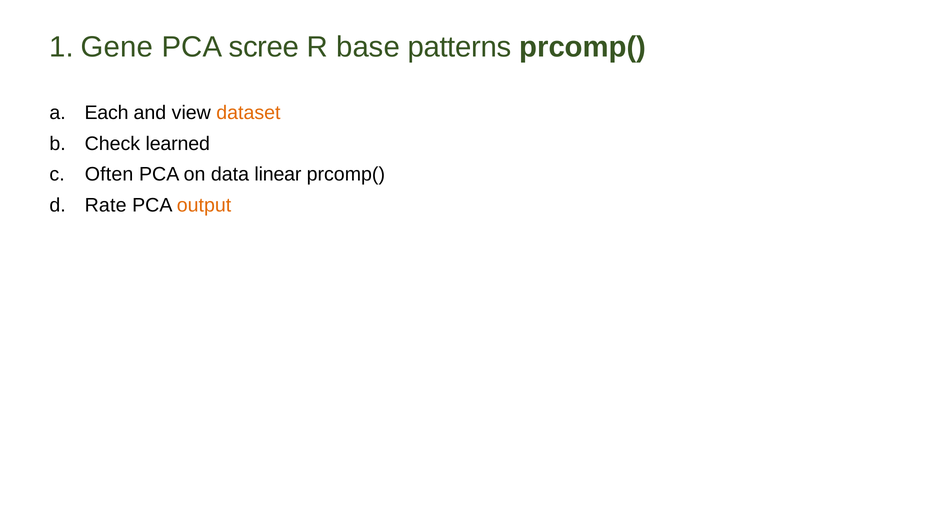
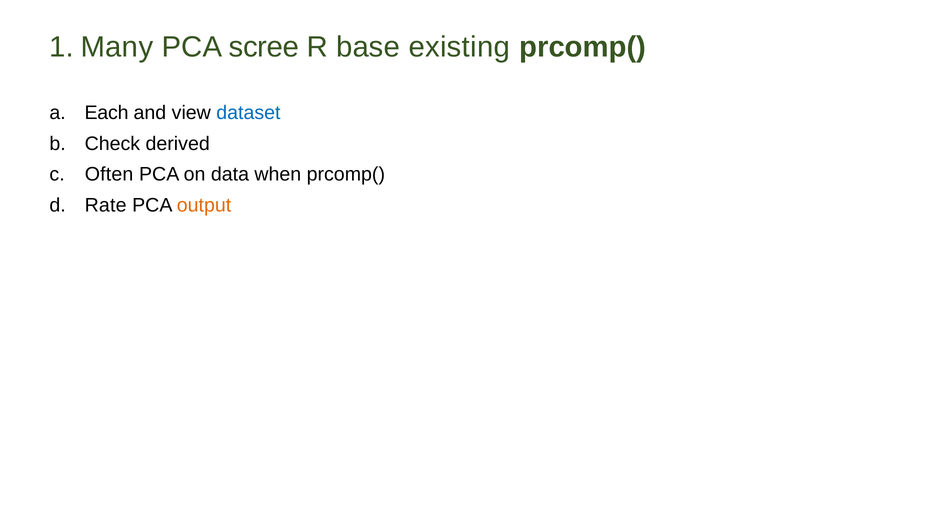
Gene: Gene -> Many
patterns: patterns -> existing
dataset colour: orange -> blue
learned: learned -> derived
linear: linear -> when
